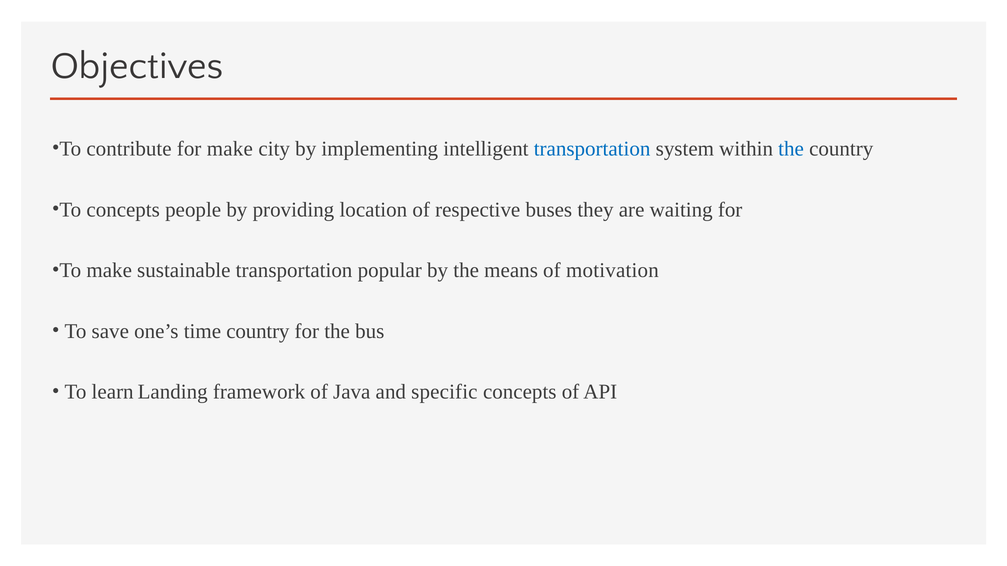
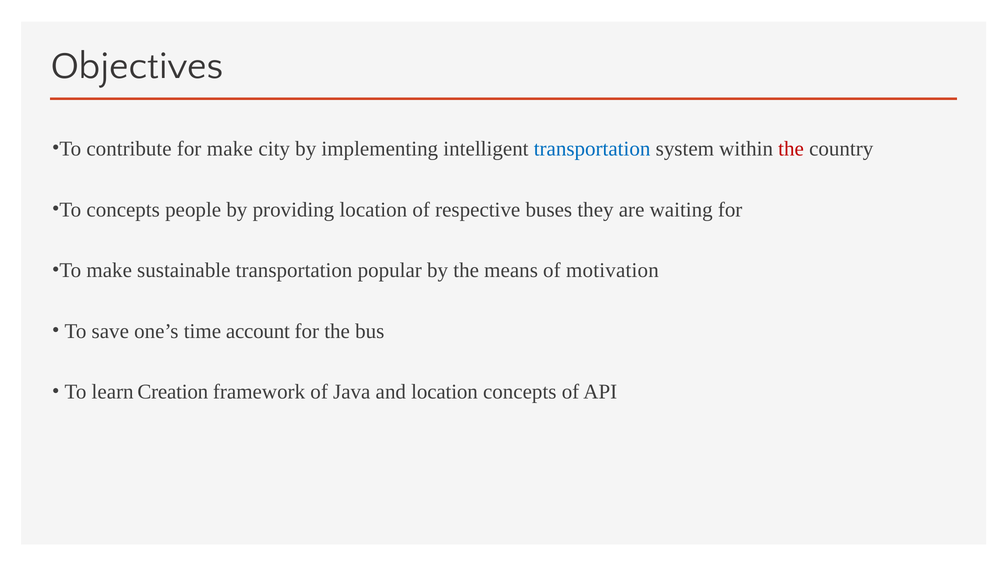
the at (791, 149) colour: blue -> red
time country: country -> account
Landing: Landing -> Creation
and specific: specific -> location
